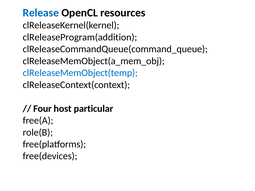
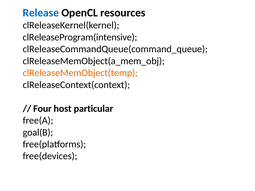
clReleaseProgram(addition: clReleaseProgram(addition -> clReleaseProgram(intensive
clReleaseMemObject(temp colour: blue -> orange
role(B: role(B -> goal(B
